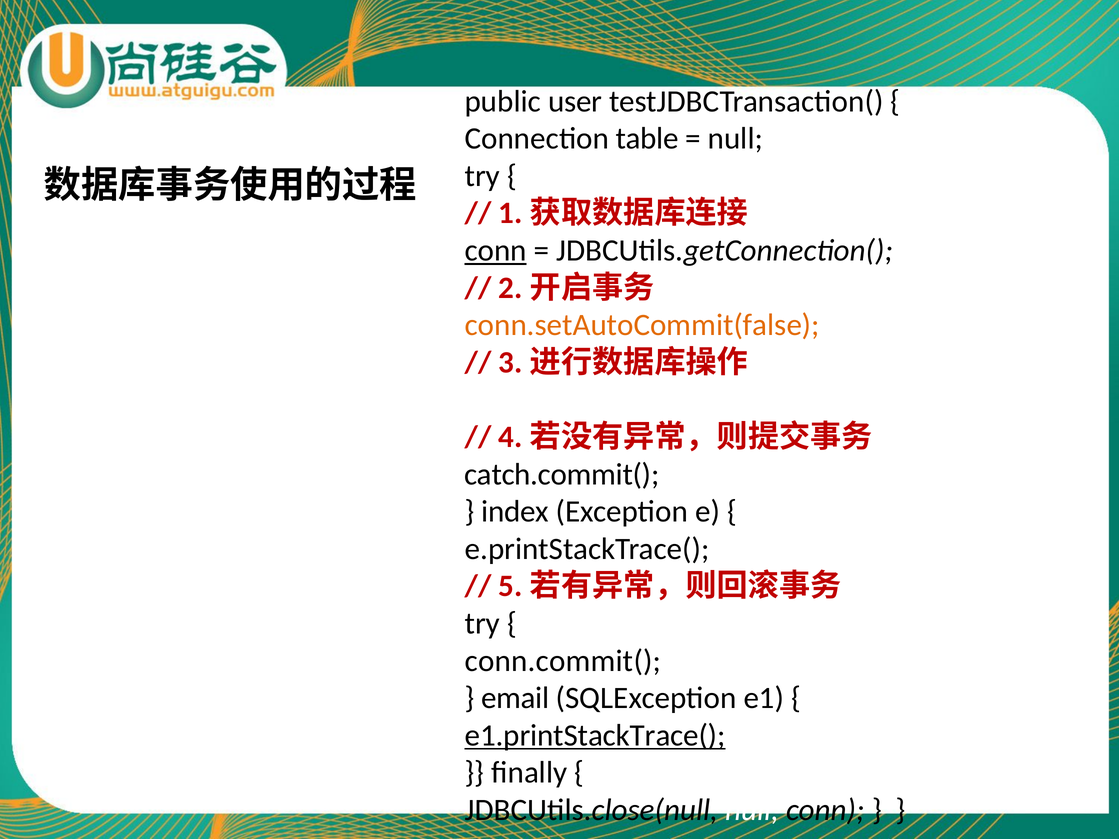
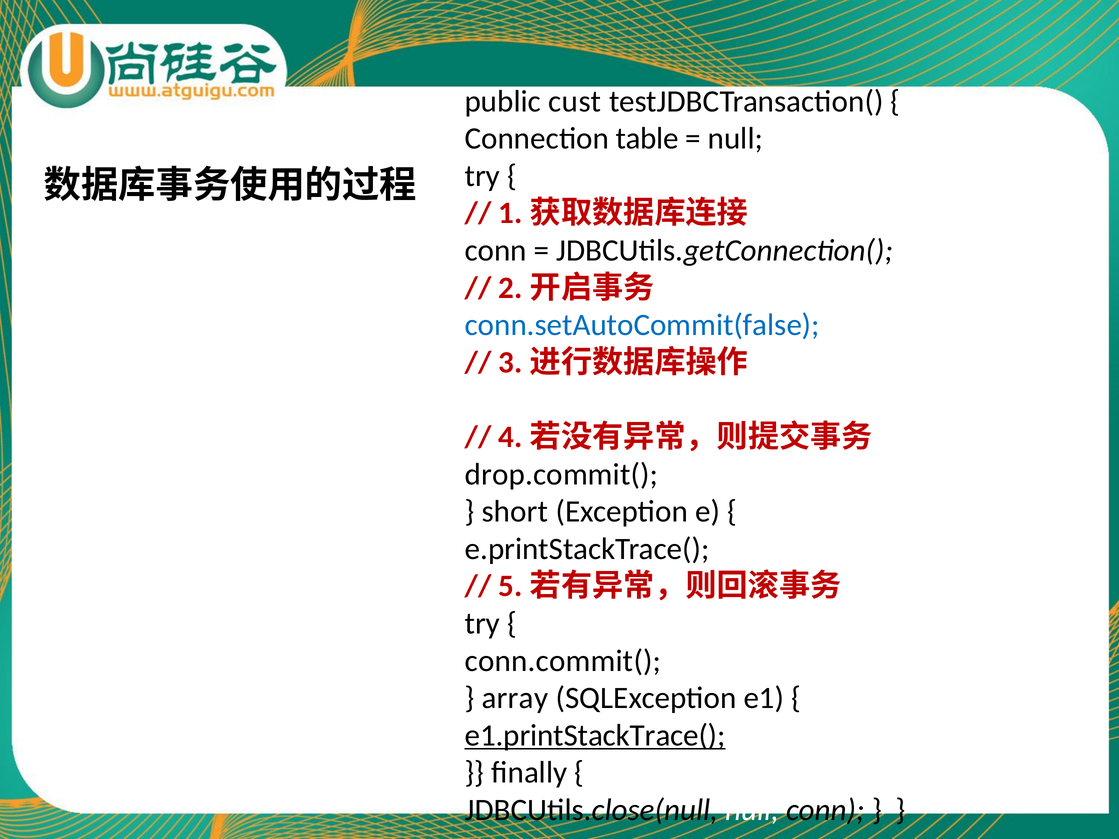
user: user -> cust
conn at (496, 251) underline: present -> none
conn.setAutoCommit(false colour: orange -> blue
catch.commit(: catch.commit( -> drop.commit(
index: index -> short
email: email -> array
